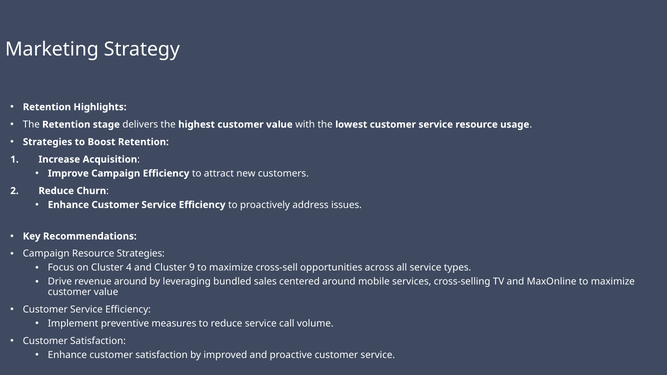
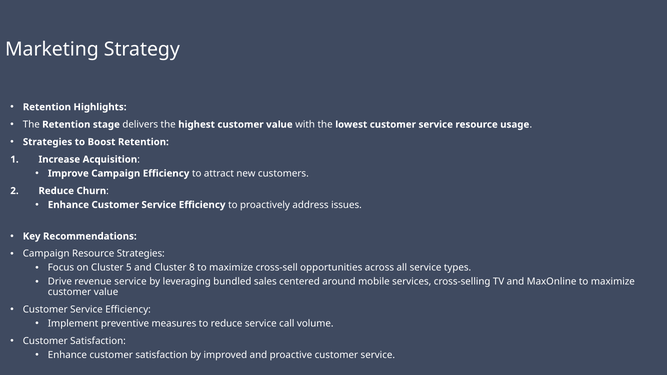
4: 4 -> 5
9: 9 -> 8
revenue around: around -> service
